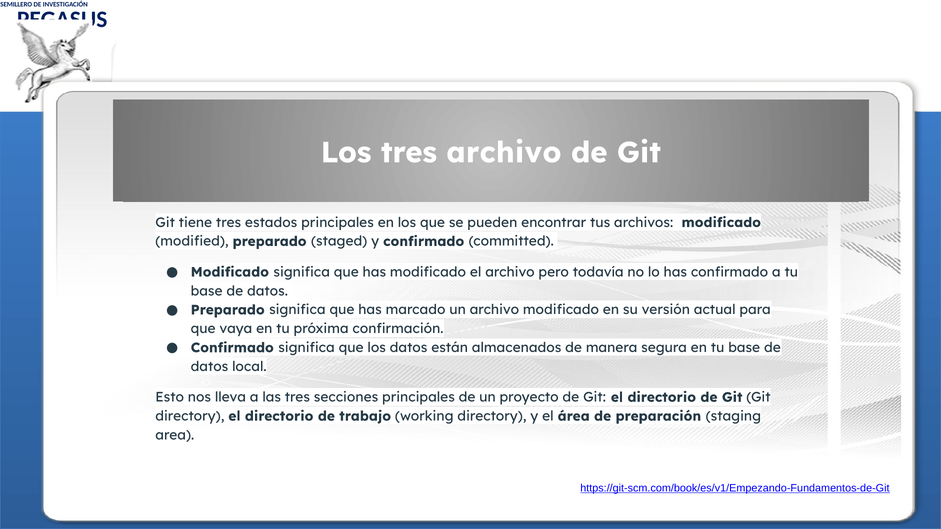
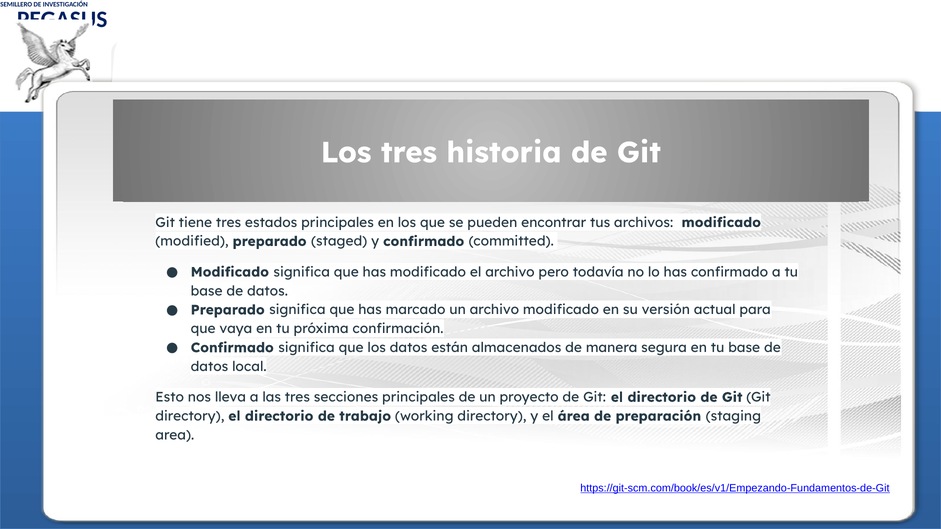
tres archivo: archivo -> historia
